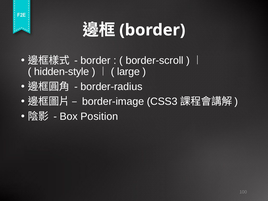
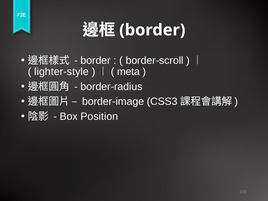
hidden-style: hidden-style -> lighter-style
large: large -> meta
